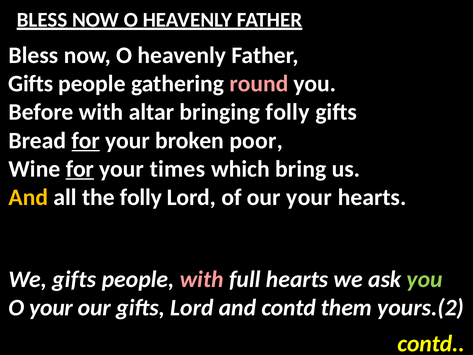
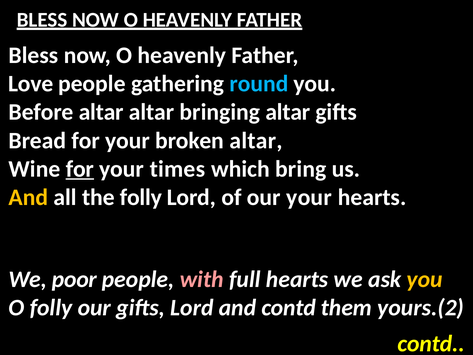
Gifts at (31, 84): Gifts -> Love
round colour: pink -> light blue
Before with: with -> altar
bringing folly: folly -> altar
for at (86, 140) underline: present -> none
broken poor: poor -> altar
We gifts: gifts -> poor
you at (425, 279) colour: light green -> yellow
O your: your -> folly
